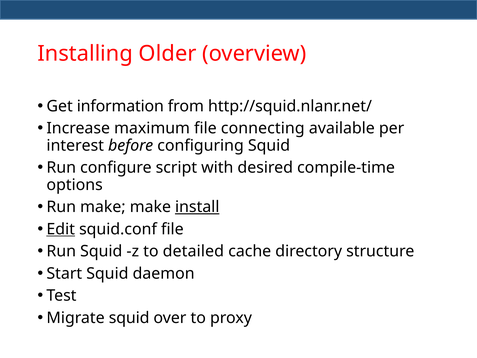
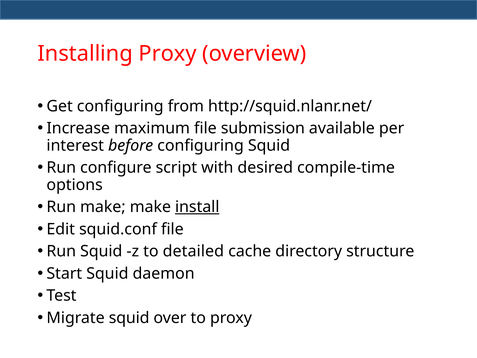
Installing Older: Older -> Proxy
Get information: information -> configuring
connecting: connecting -> submission
Edit underline: present -> none
